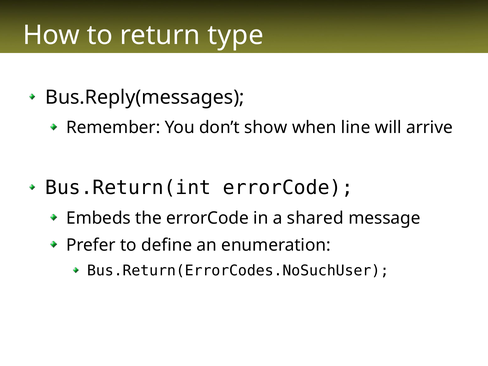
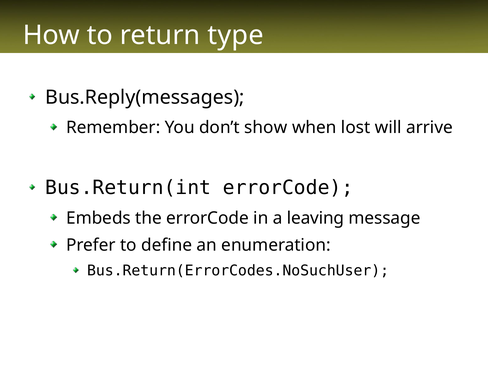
line: line -> lost
shared: shared -> leaving
